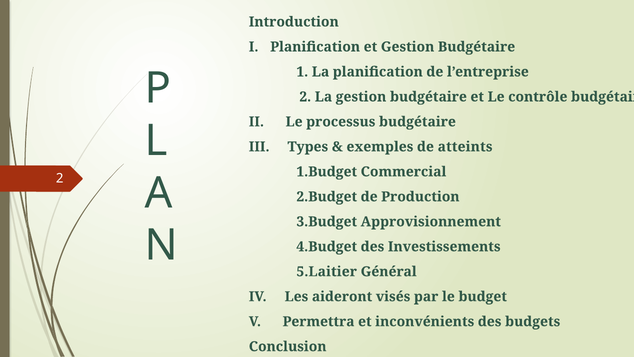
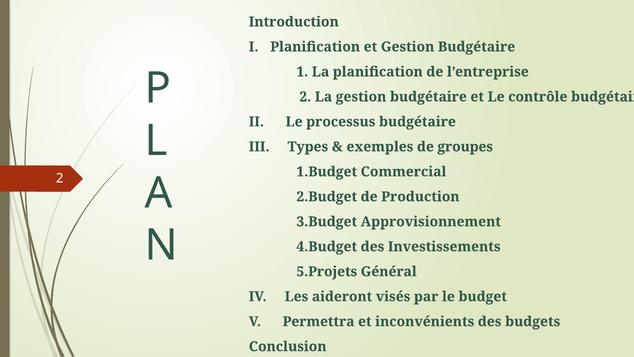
atteints: atteints -> groupes
5.Laitier: 5.Laitier -> 5.Projets
